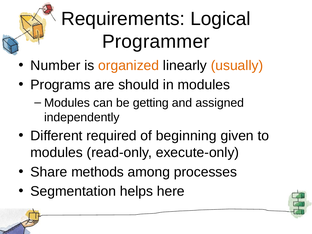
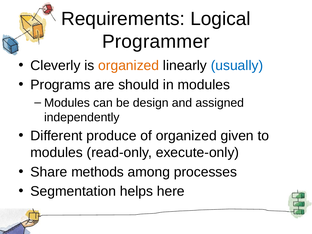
Number: Number -> Cleverly
usually colour: orange -> blue
getting: getting -> design
required: required -> produce
of beginning: beginning -> organized
